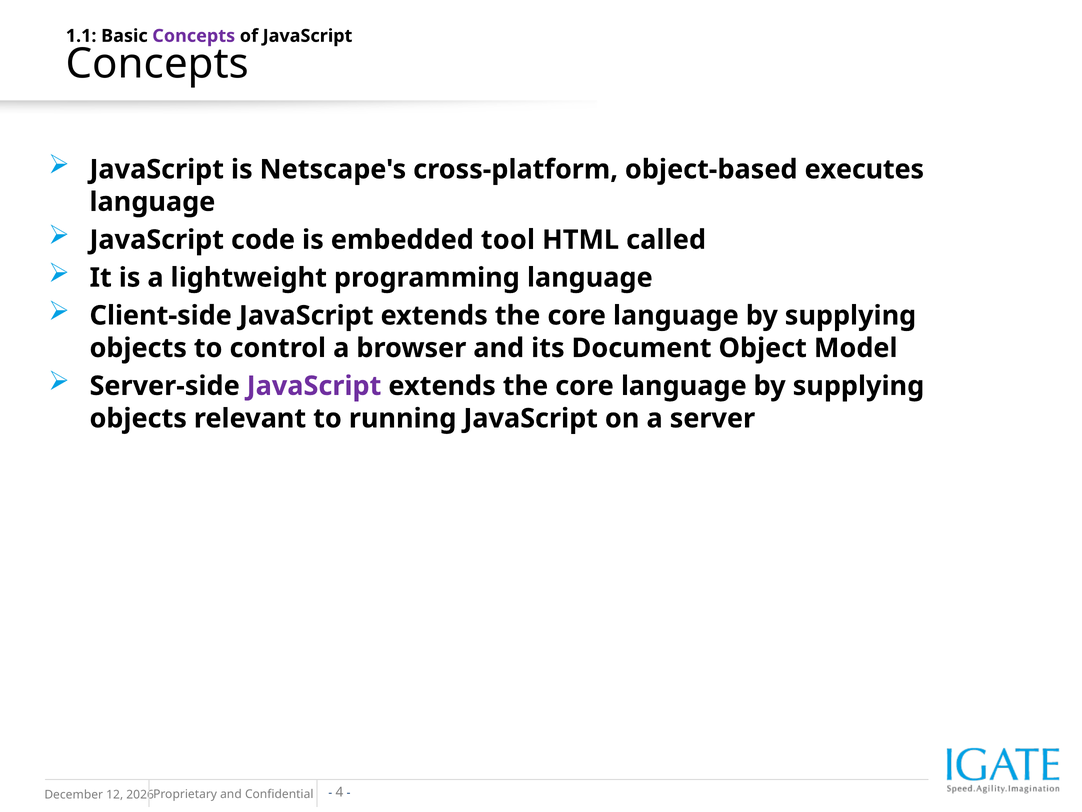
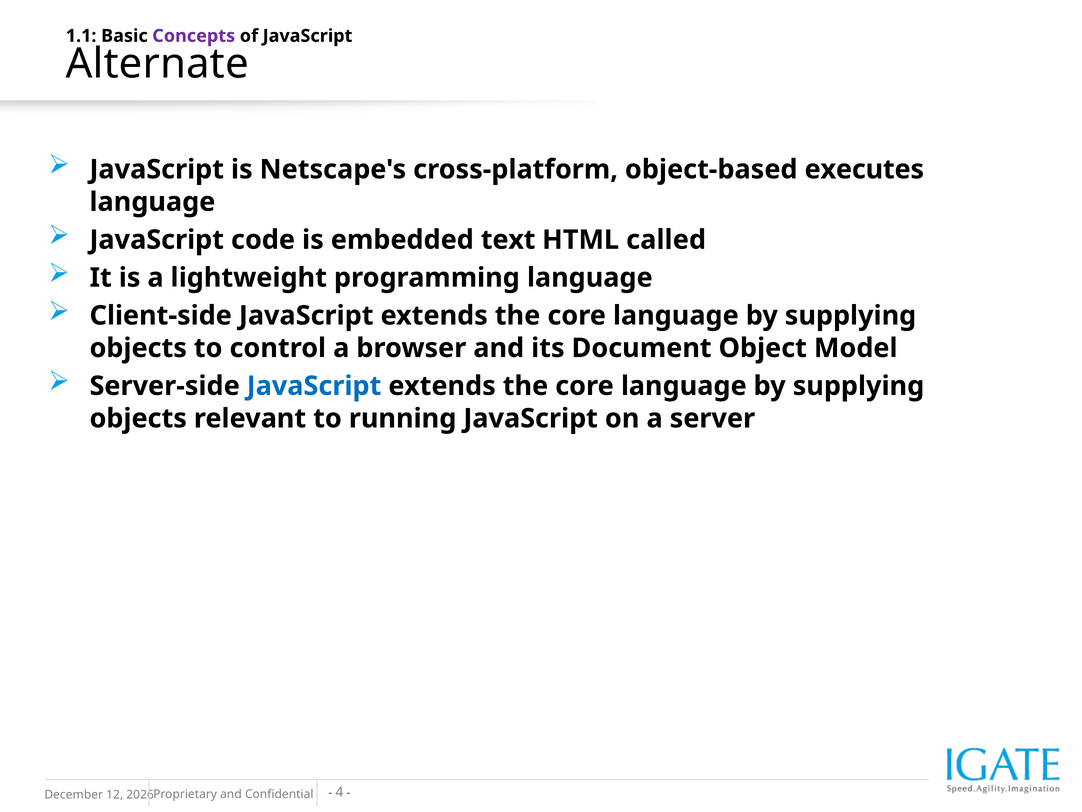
Concepts at (157, 64): Concepts -> Alternate
tool: tool -> text
JavaScript at (314, 386) colour: purple -> blue
